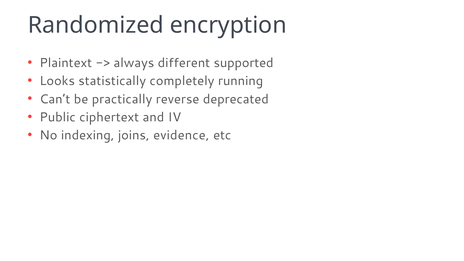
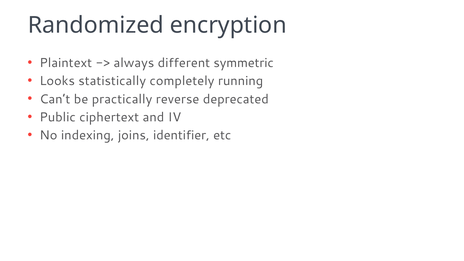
supported: supported -> symmetric
evidence: evidence -> identifier
